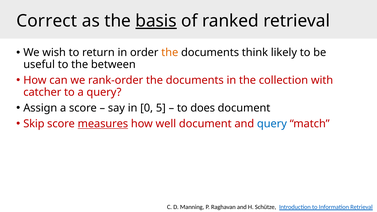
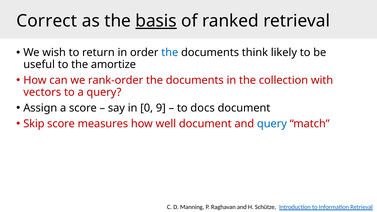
the at (170, 53) colour: orange -> blue
between: between -> amortize
catcher: catcher -> vectors
5: 5 -> 9
does: does -> docs
measures underline: present -> none
